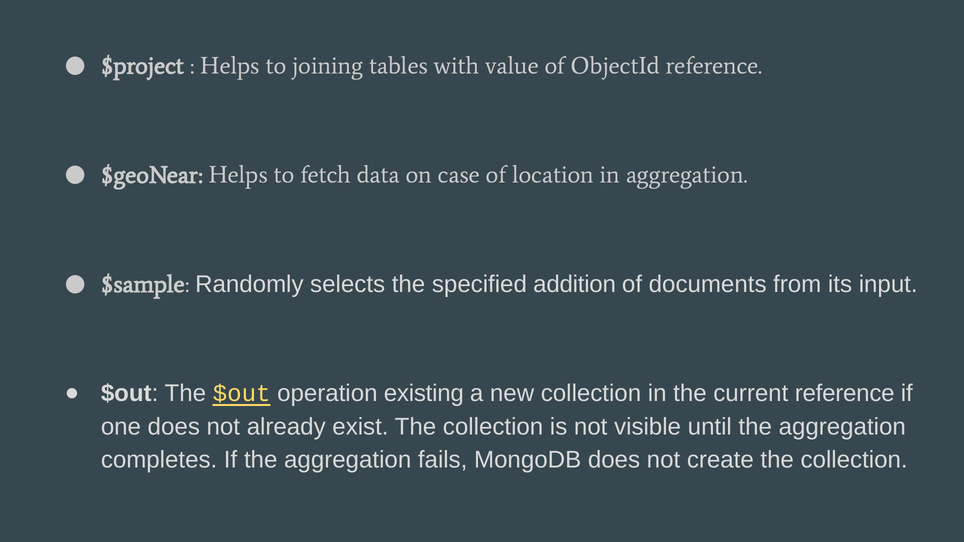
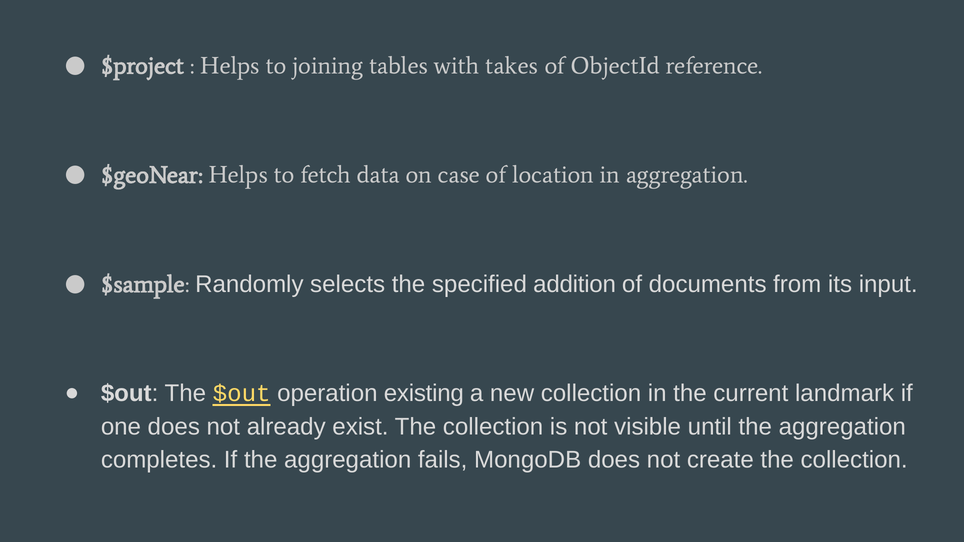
value: value -> takes
current reference: reference -> landmark
